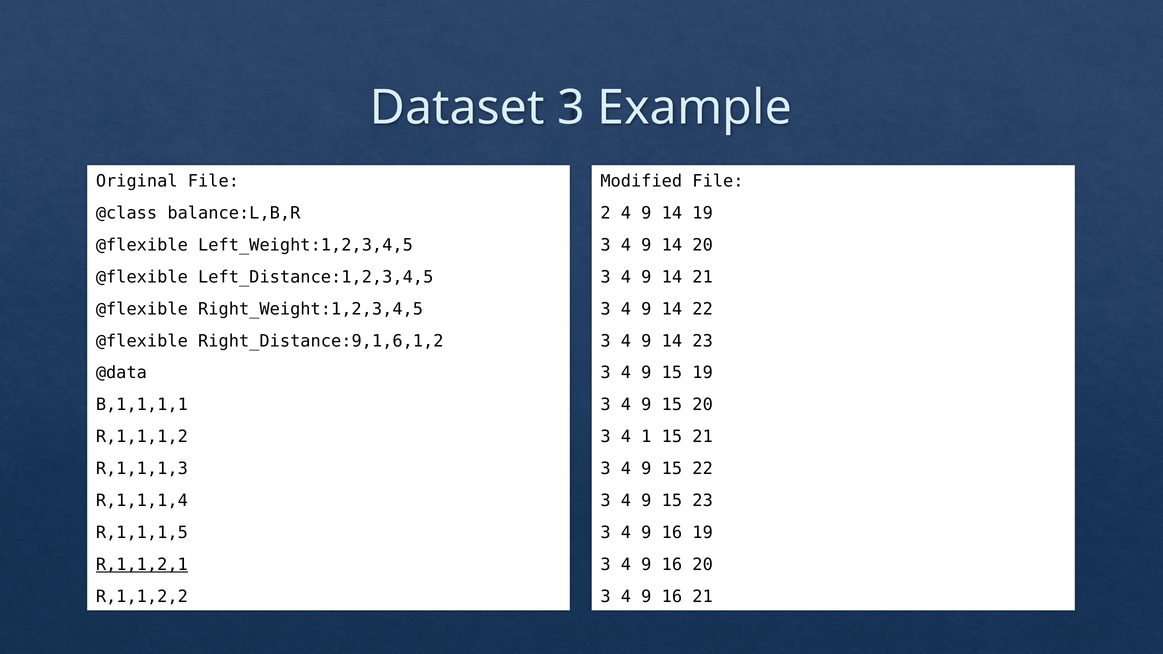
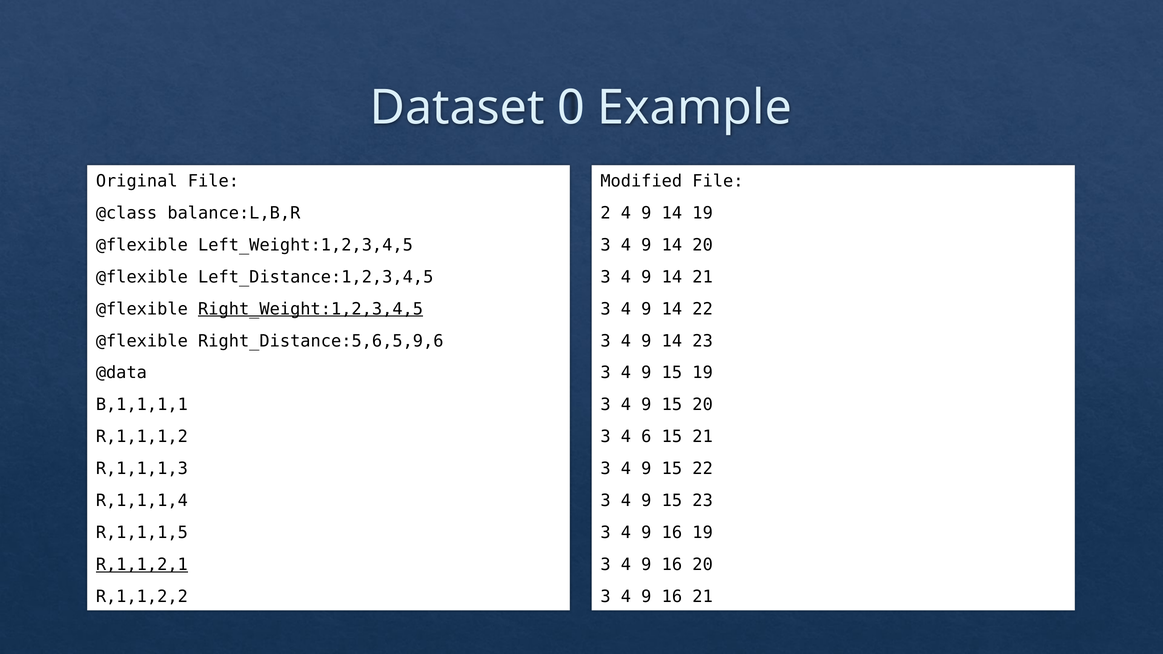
Dataset 3: 3 -> 0
Right_Weight:1,2,3,4,5 underline: none -> present
Right_Distance:9,1,6,1,2: Right_Distance:9,1,6,1,2 -> Right_Distance:5,6,5,9,6
1: 1 -> 6
